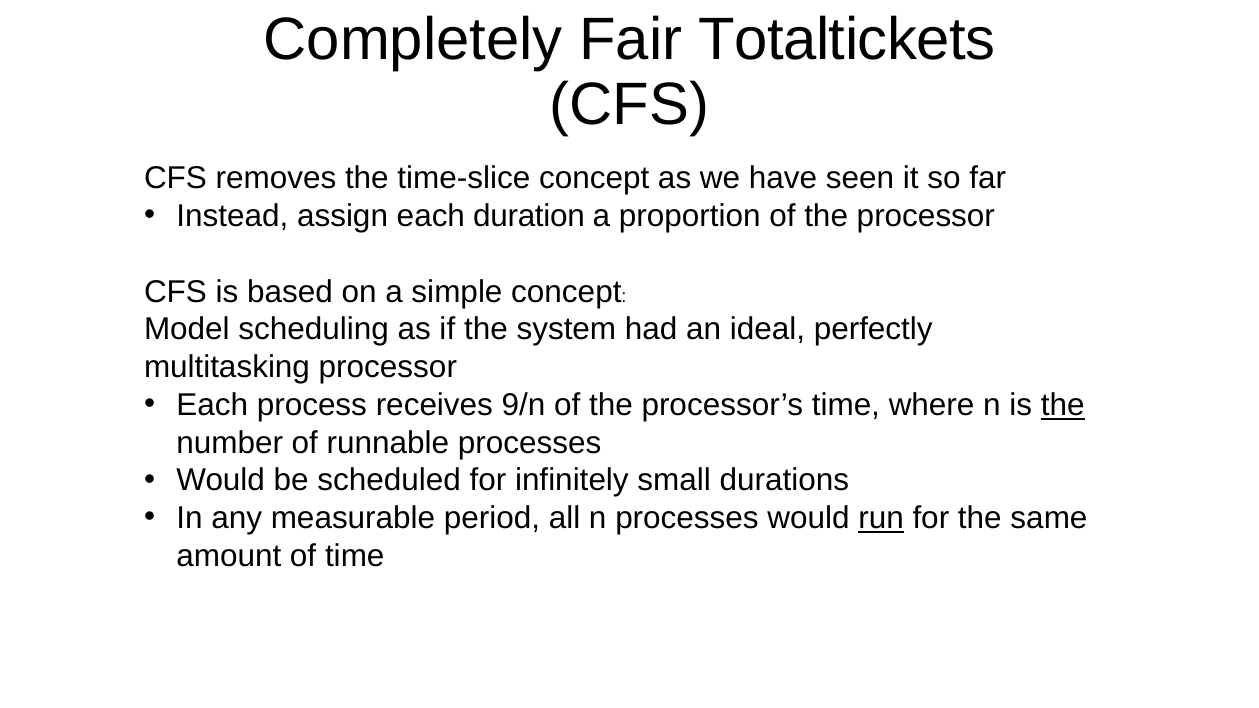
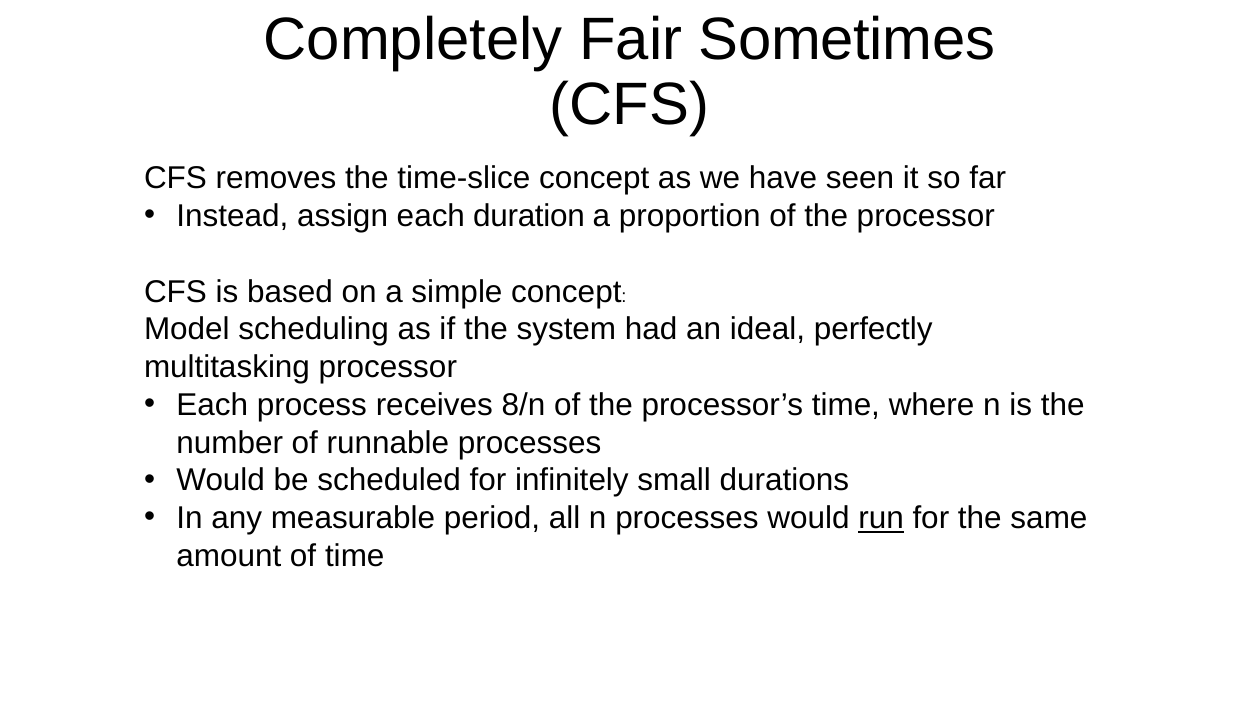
Totaltickets: Totaltickets -> Sometimes
9/n: 9/n -> 8/n
the at (1063, 405) underline: present -> none
